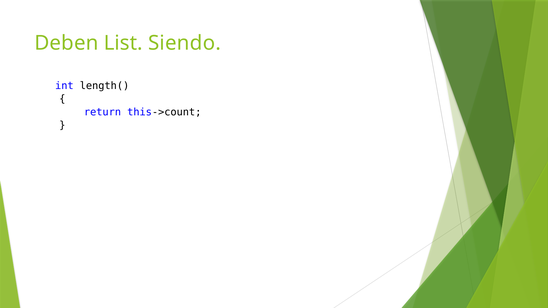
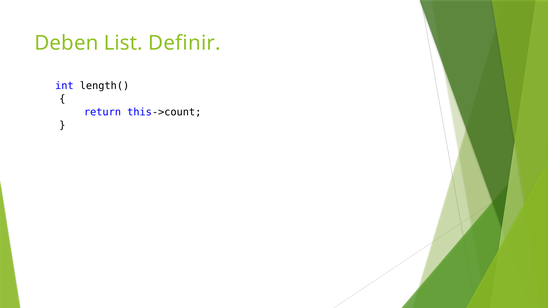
Siendo: Siendo -> Definir
